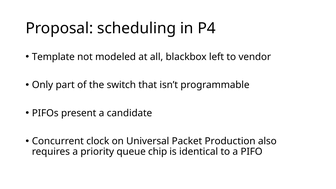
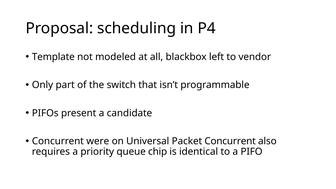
clock: clock -> were
Packet Production: Production -> Concurrent
